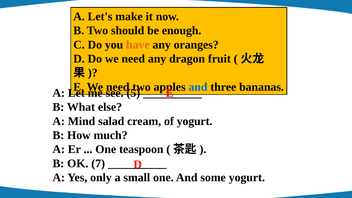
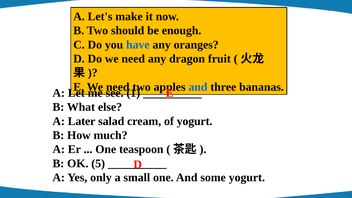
have colour: orange -> blue
5: 5 -> 1
Mind: Mind -> Later
7: 7 -> 5
